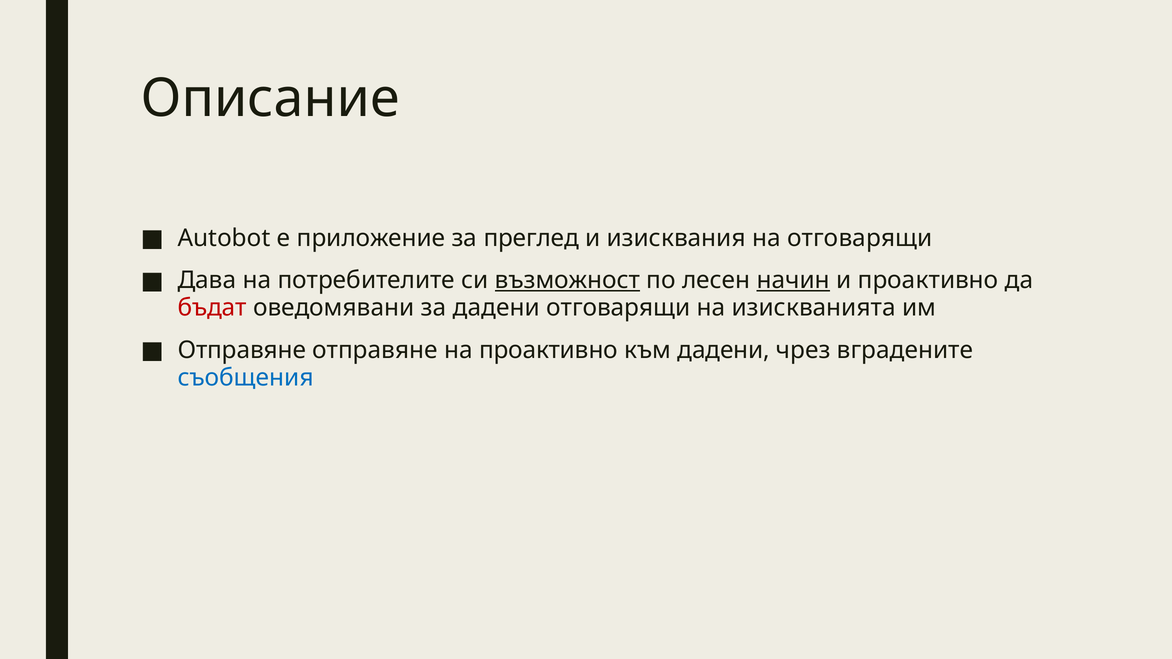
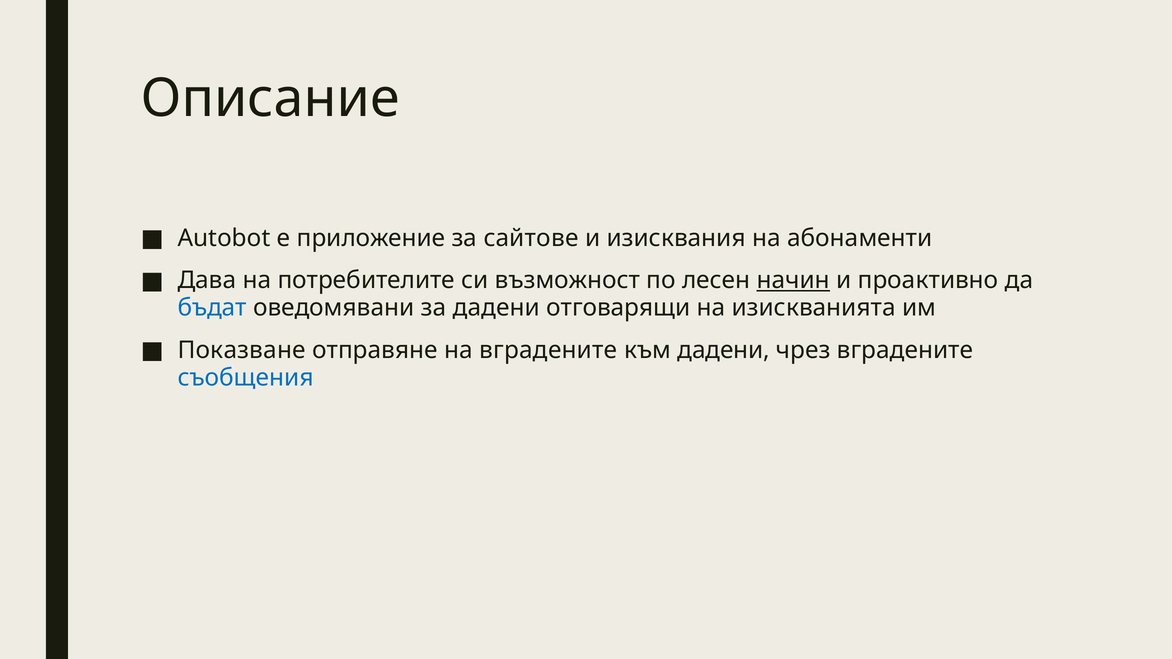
преглед: преглед -> сайтове
на отговарящи: отговарящи -> абонаменти
възможност underline: present -> none
бъдат colour: red -> blue
Отправяне at (242, 350): Отправяне -> Показване
на проактивно: проактивно -> вградените
